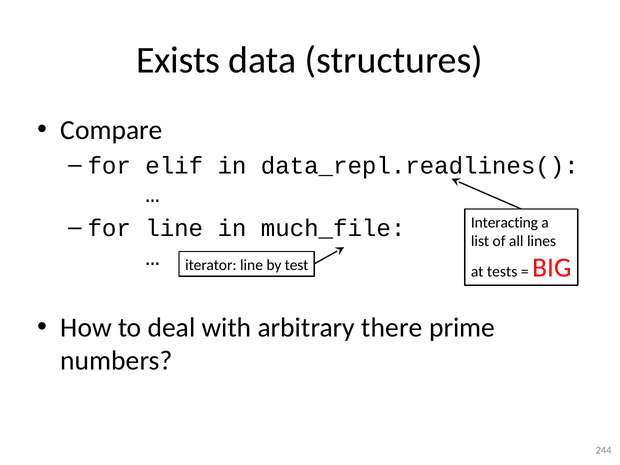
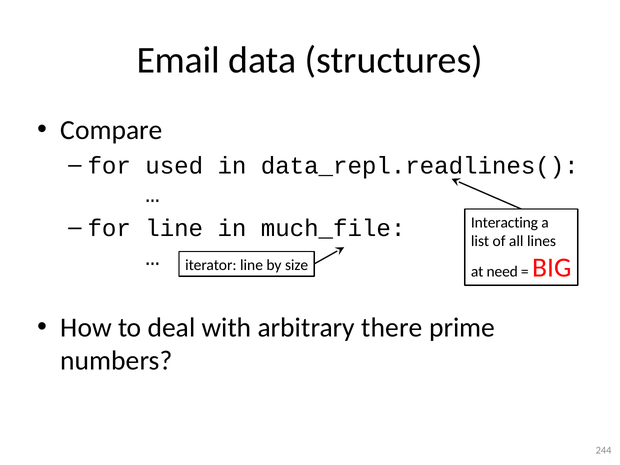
Exists: Exists -> Email
elif: elif -> used
test: test -> size
tests: tests -> need
